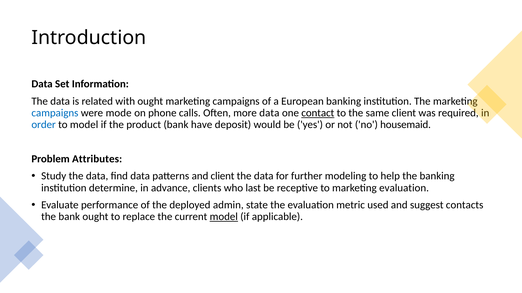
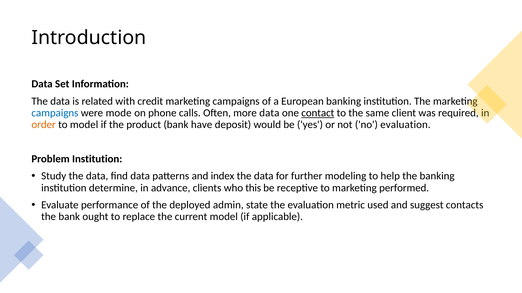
with ought: ought -> credit
order colour: blue -> orange
no housemaid: housemaid -> evaluation
Problem Attributes: Attributes -> Institution
and client: client -> index
last: last -> this
marketing evaluation: evaluation -> performed
model at (224, 217) underline: present -> none
